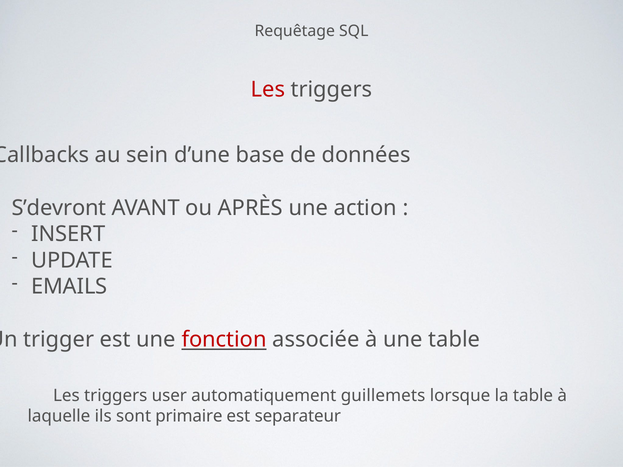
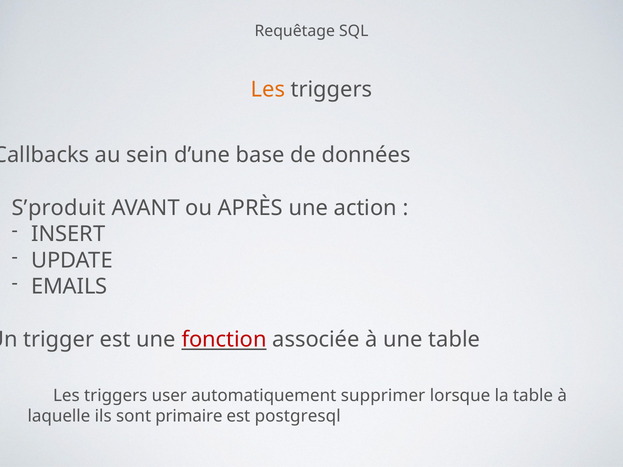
Les at (268, 90) colour: red -> orange
S’devront: S’devront -> S’produit
guillemets: guillemets -> supprimer
separateur: separateur -> postgresql
